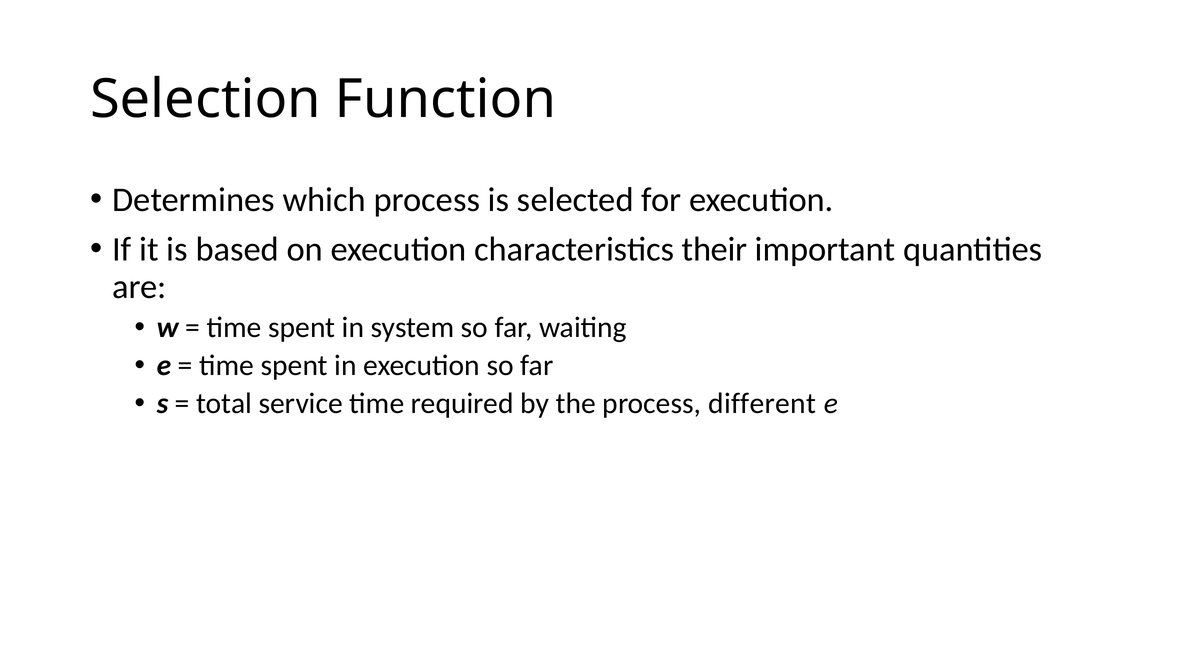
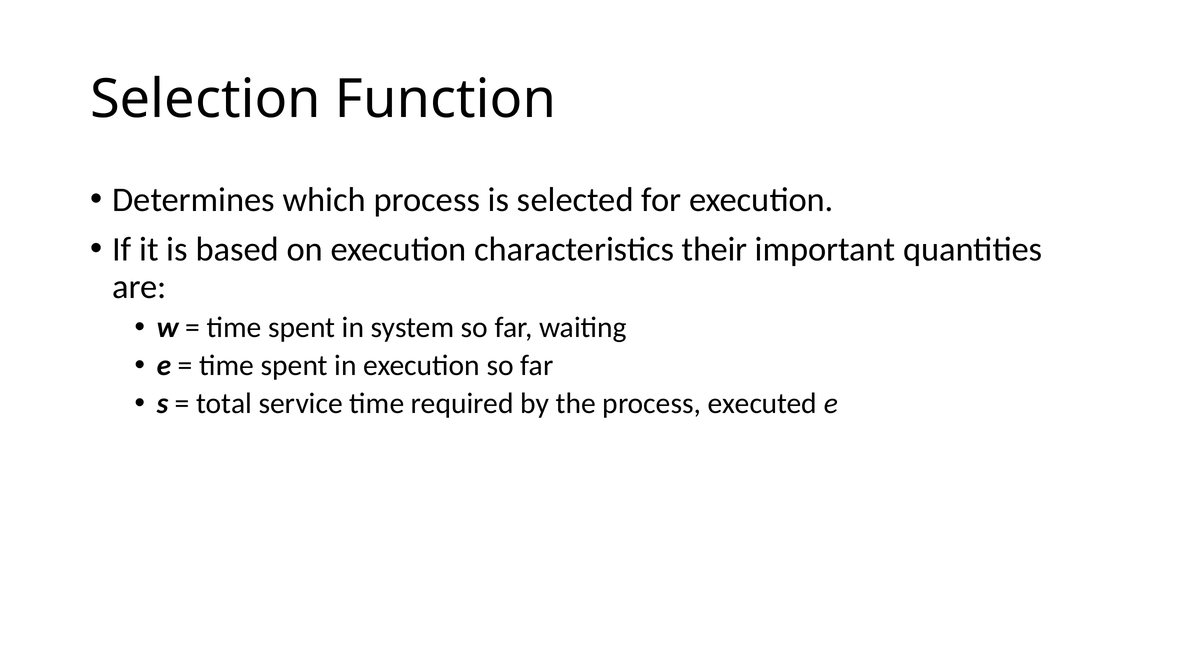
different: different -> executed
